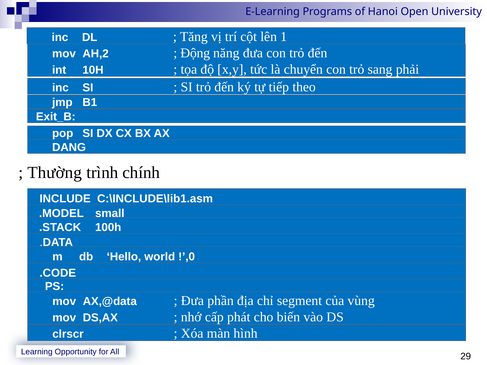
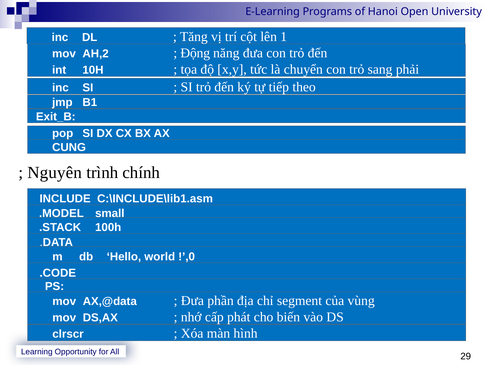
DANG: DANG -> CUNG
Thường: Thường -> Nguyên
